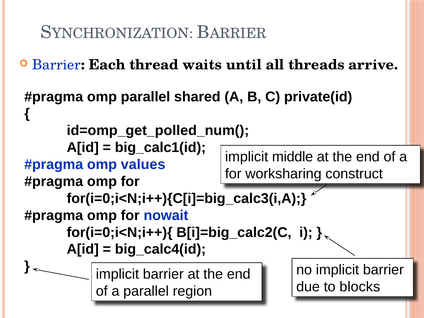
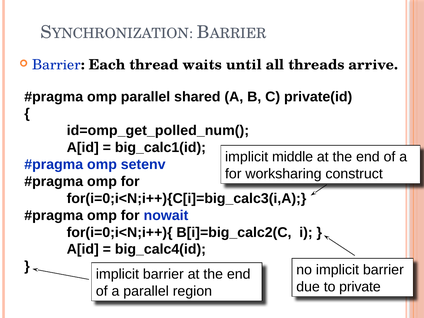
values: values -> setenv
blocks: blocks -> private
